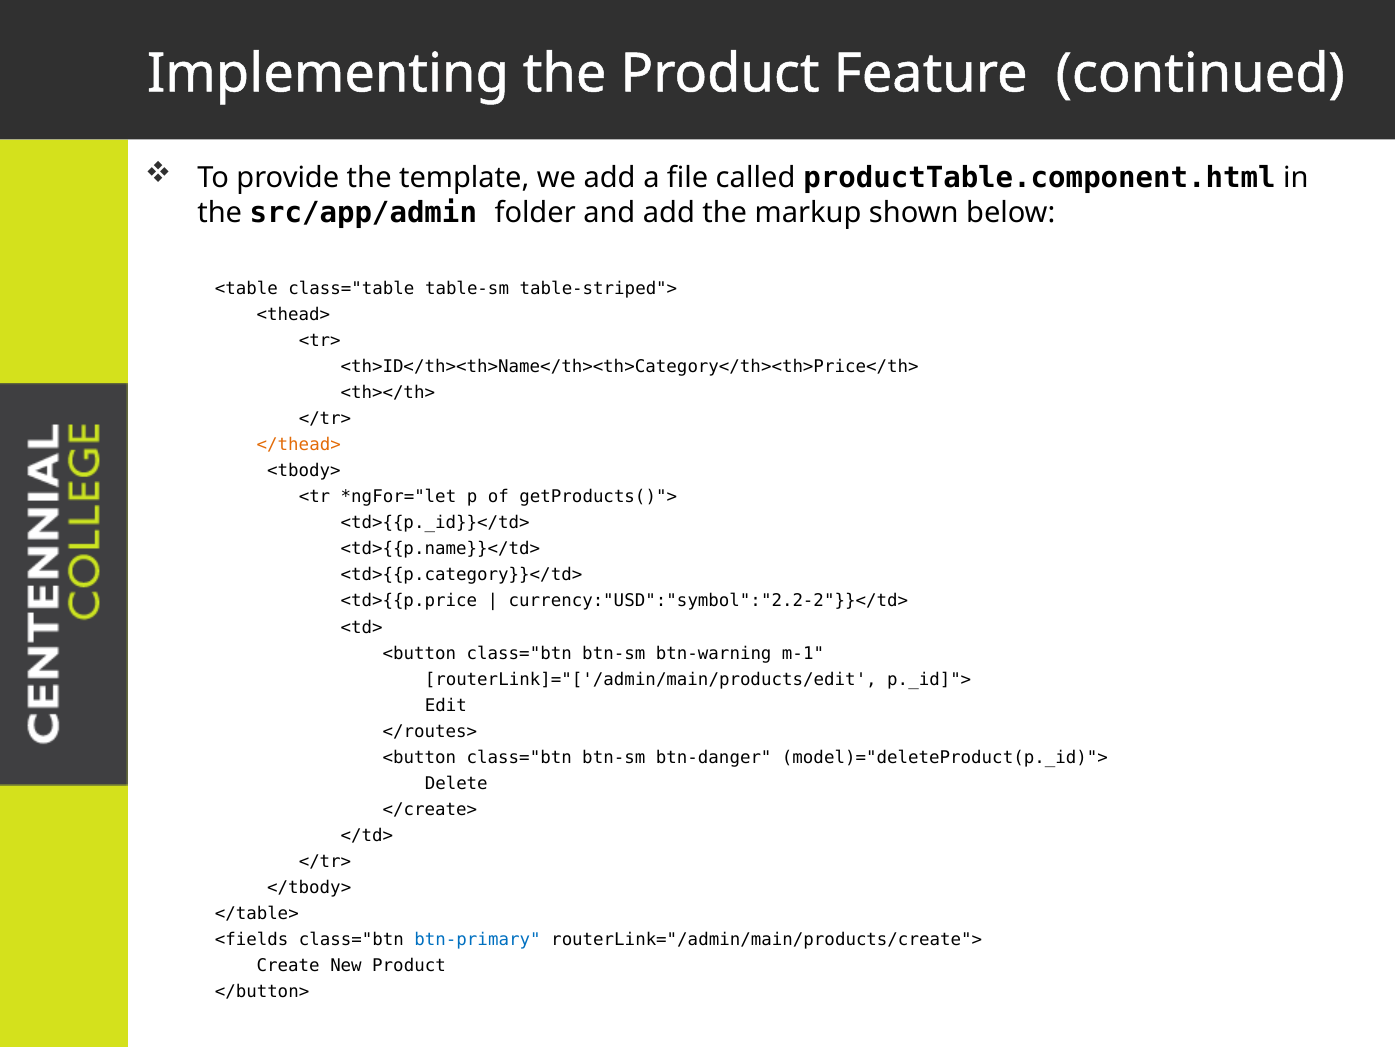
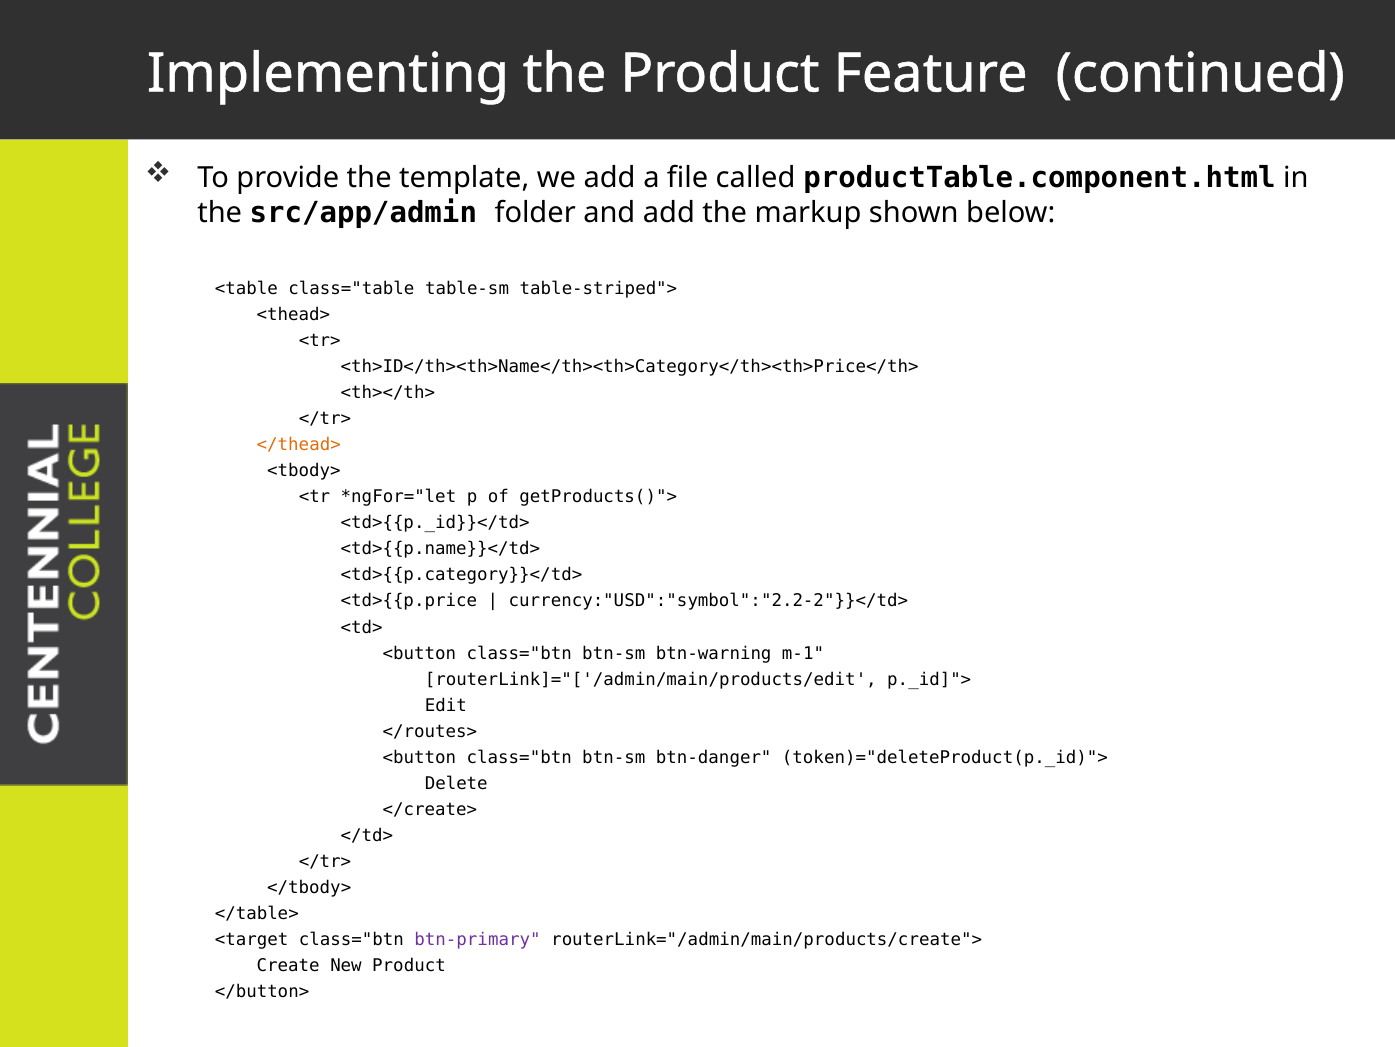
model)="deleteProduct(p._id)">: model)="deleteProduct(p._id)"> -> token)="deleteProduct(p._id)">
<fields: <fields -> <target
btn-primary colour: blue -> purple
